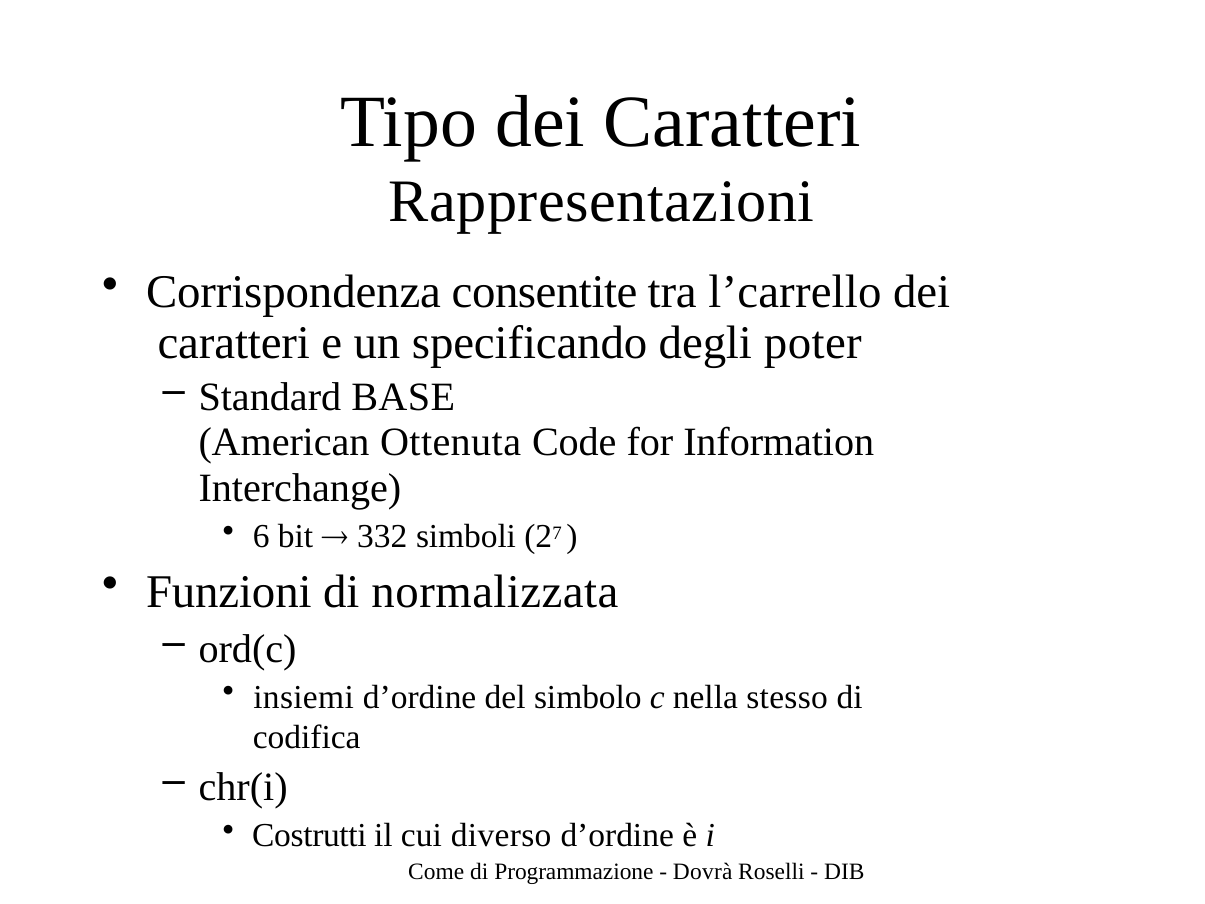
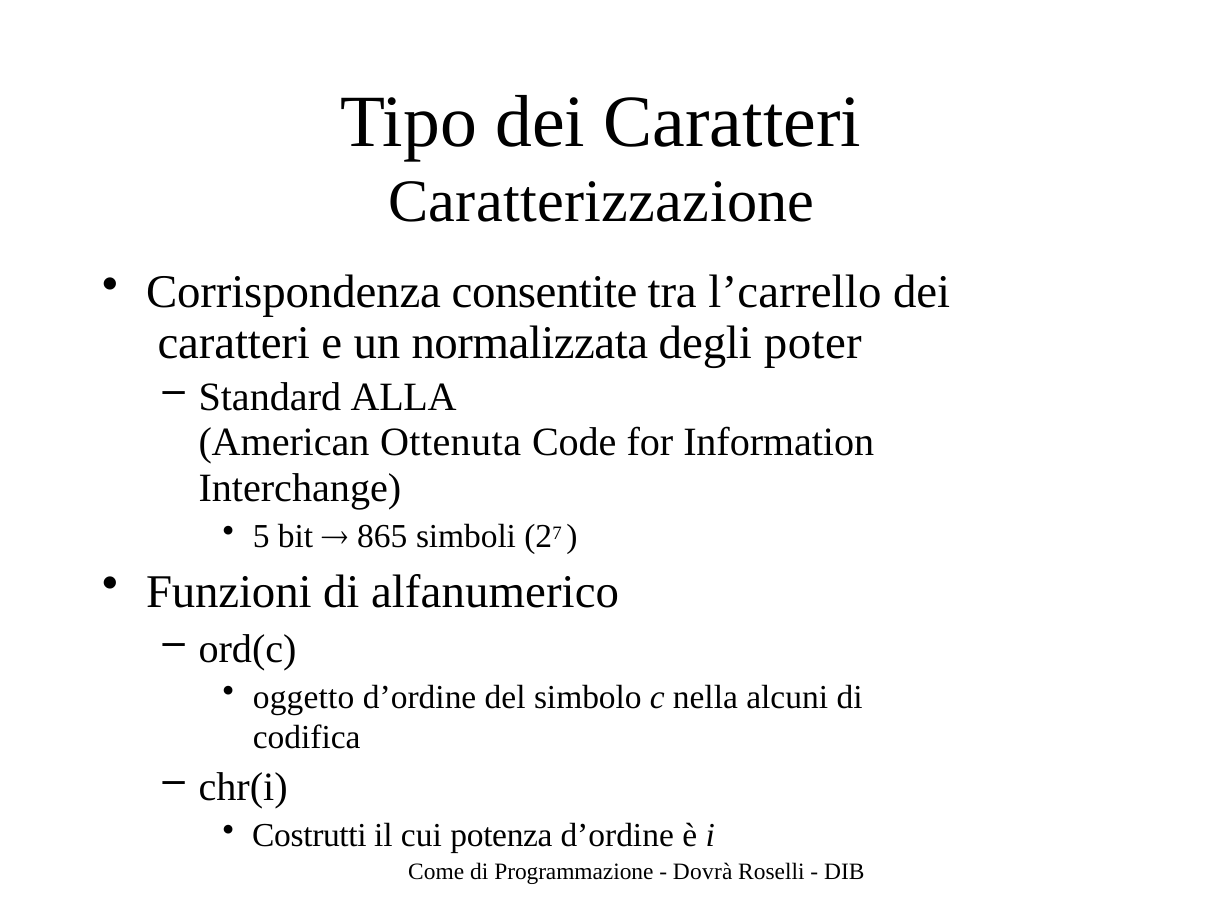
Rappresentazioni: Rappresentazioni -> Caratterizzazione
specificando: specificando -> normalizzata
BASE: BASE -> ALLA
6: 6 -> 5
332: 332 -> 865
normalizzata: normalizzata -> alfanumerico
insiemi: insiemi -> oggetto
stesso: stesso -> alcuni
diverso: diverso -> potenza
